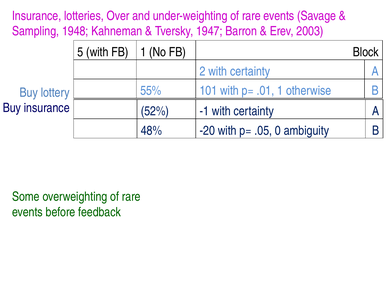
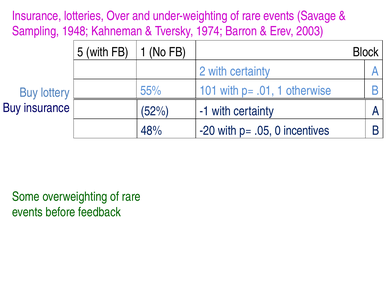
1947: 1947 -> 1974
ambiguity: ambiguity -> incentives
